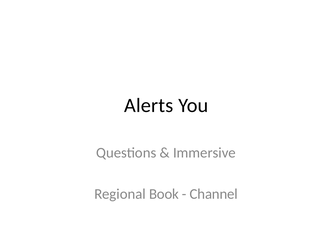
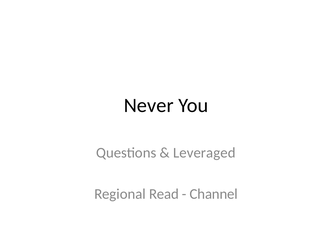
Alerts: Alerts -> Never
Immersive: Immersive -> Leveraged
Book: Book -> Read
